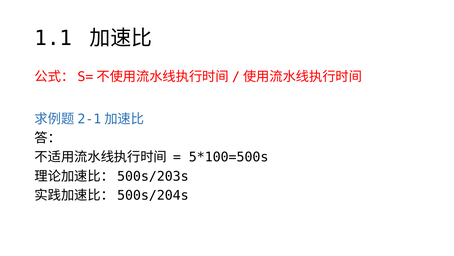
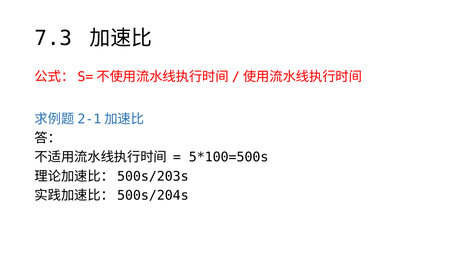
1.1: 1.1 -> 7.3
